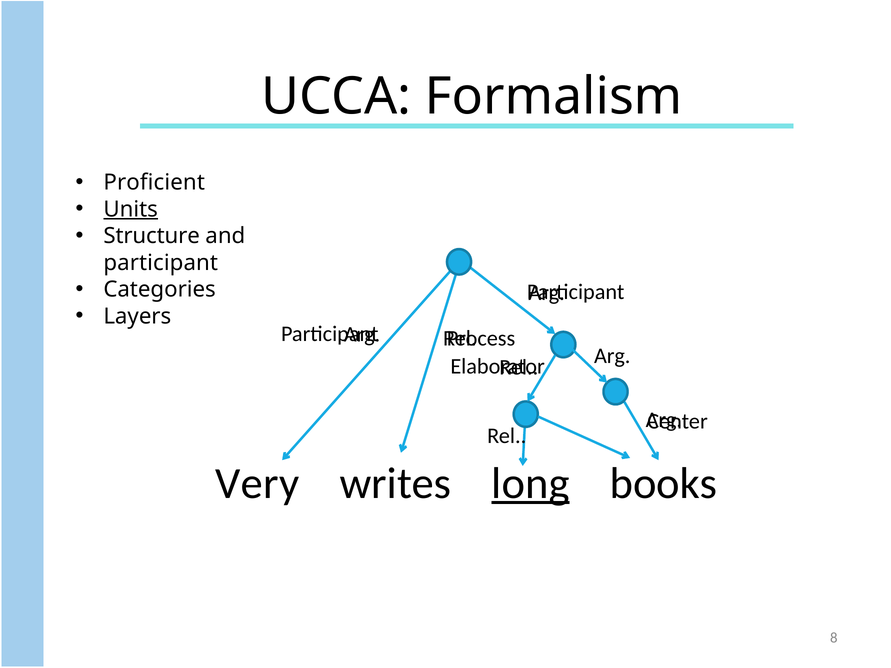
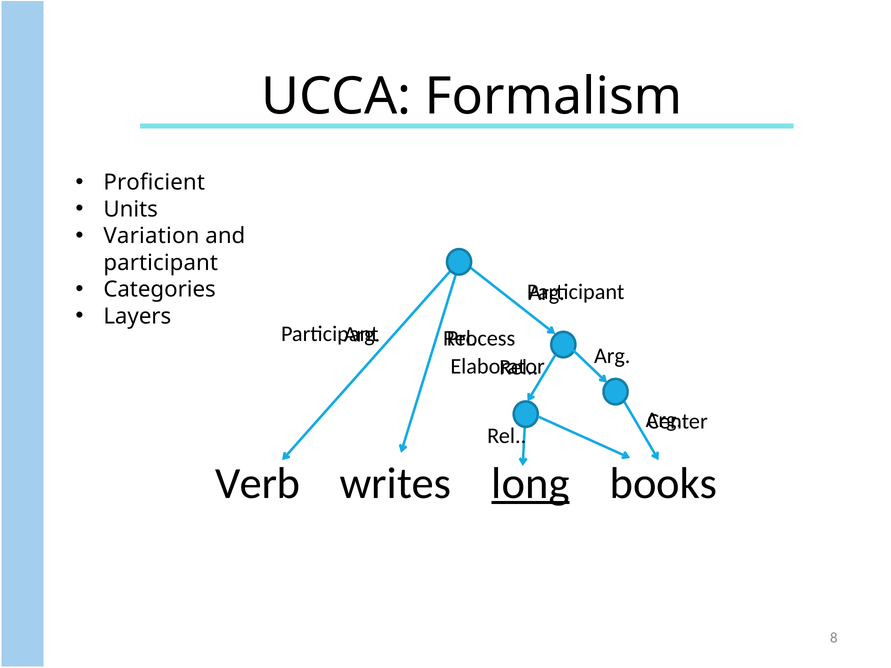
Units underline: present -> none
Structure: Structure -> Variation
Very: Very -> Verb
